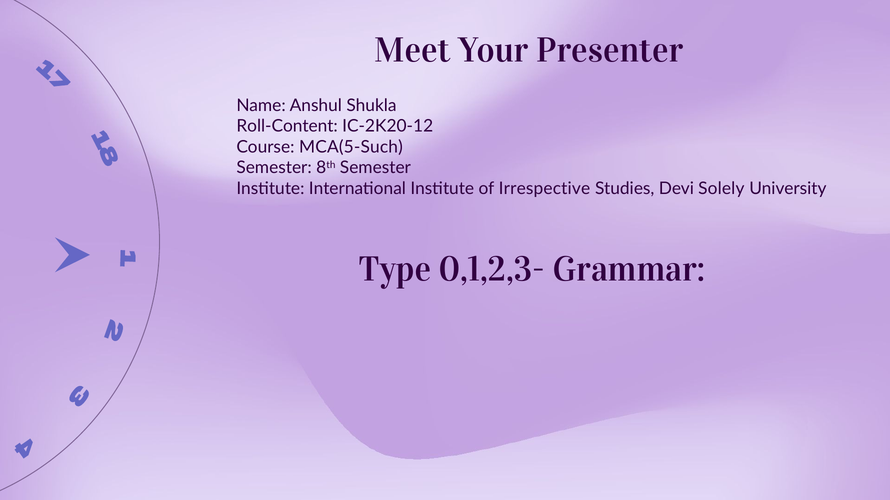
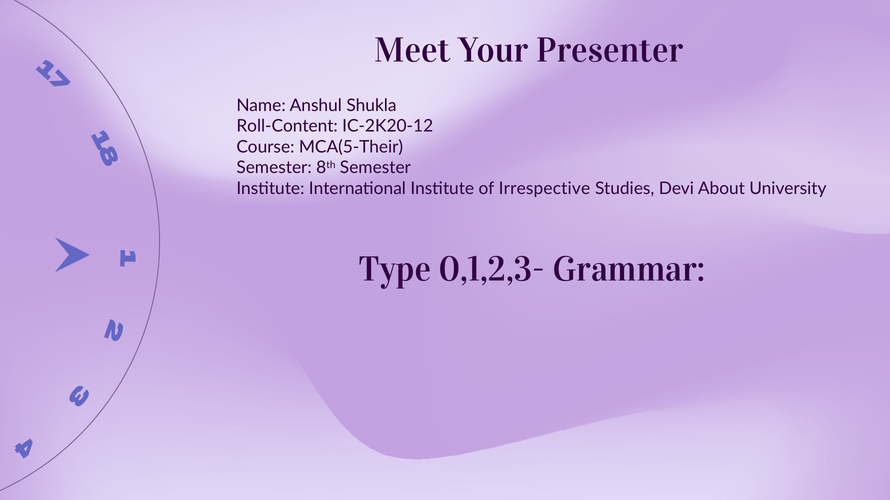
MCA(5-Such: MCA(5-Such -> MCA(5-Their
Solely: Solely -> About
